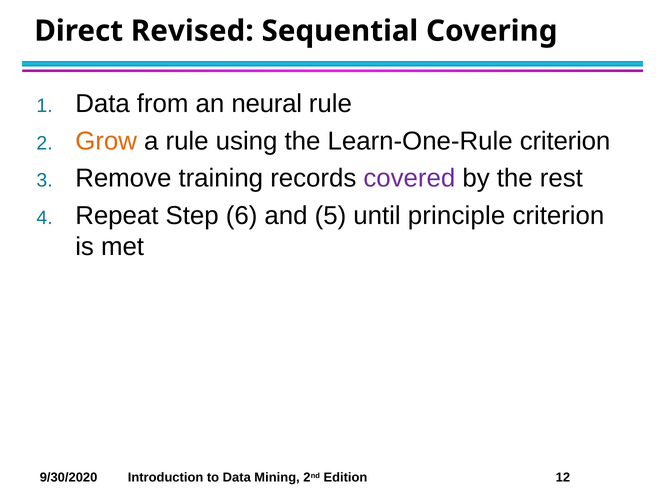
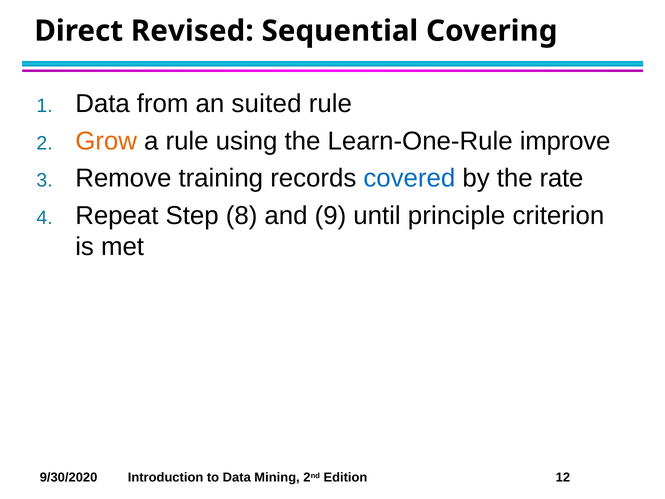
neural: neural -> suited
Learn-One-Rule criterion: criterion -> improve
covered colour: purple -> blue
rest: rest -> rate
6: 6 -> 8
5: 5 -> 9
